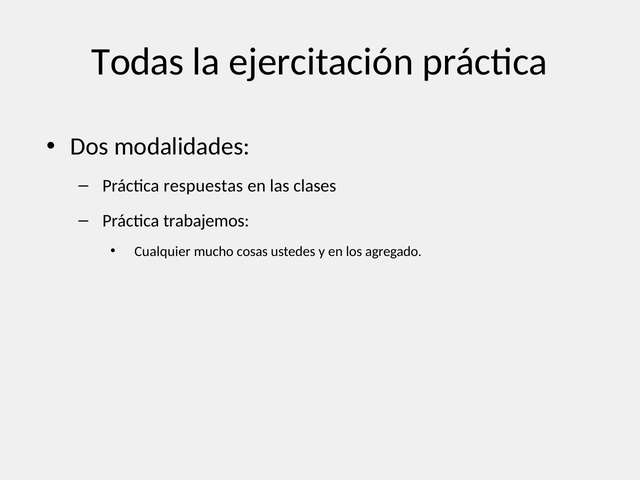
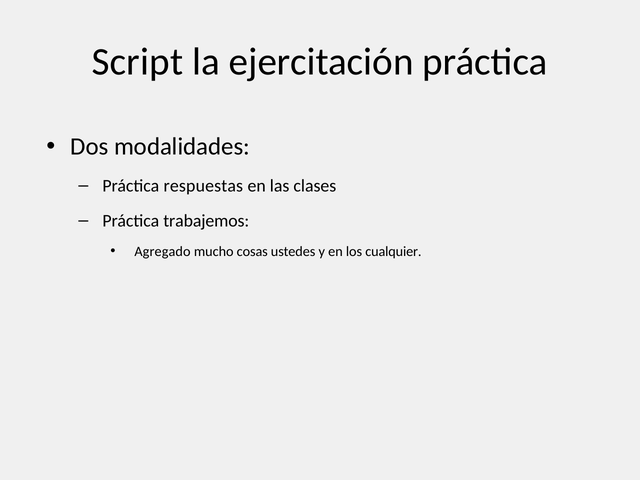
Todas: Todas -> Script
Cualquier: Cualquier -> Agregado
agregado: agregado -> cualquier
